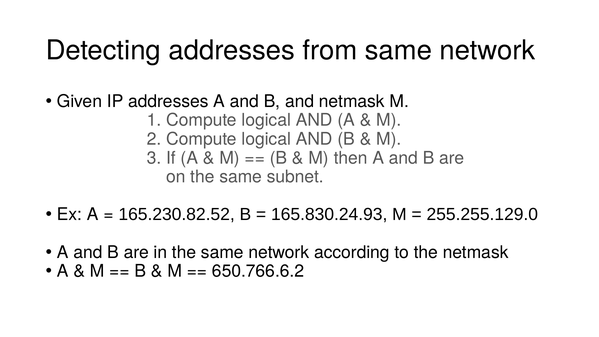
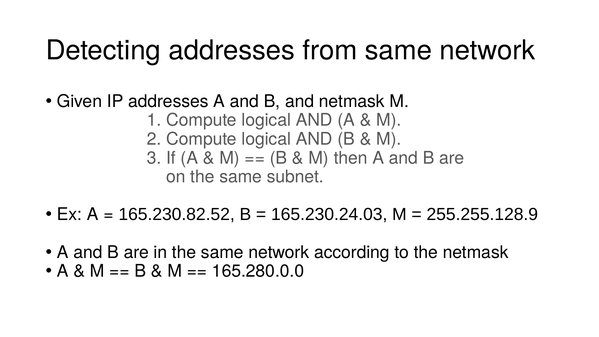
165.830.24.93: 165.830.24.93 -> 165.230.24.03
255.255.129.0: 255.255.129.0 -> 255.255.128.9
650.766.6.2: 650.766.6.2 -> 165.280.0.0
